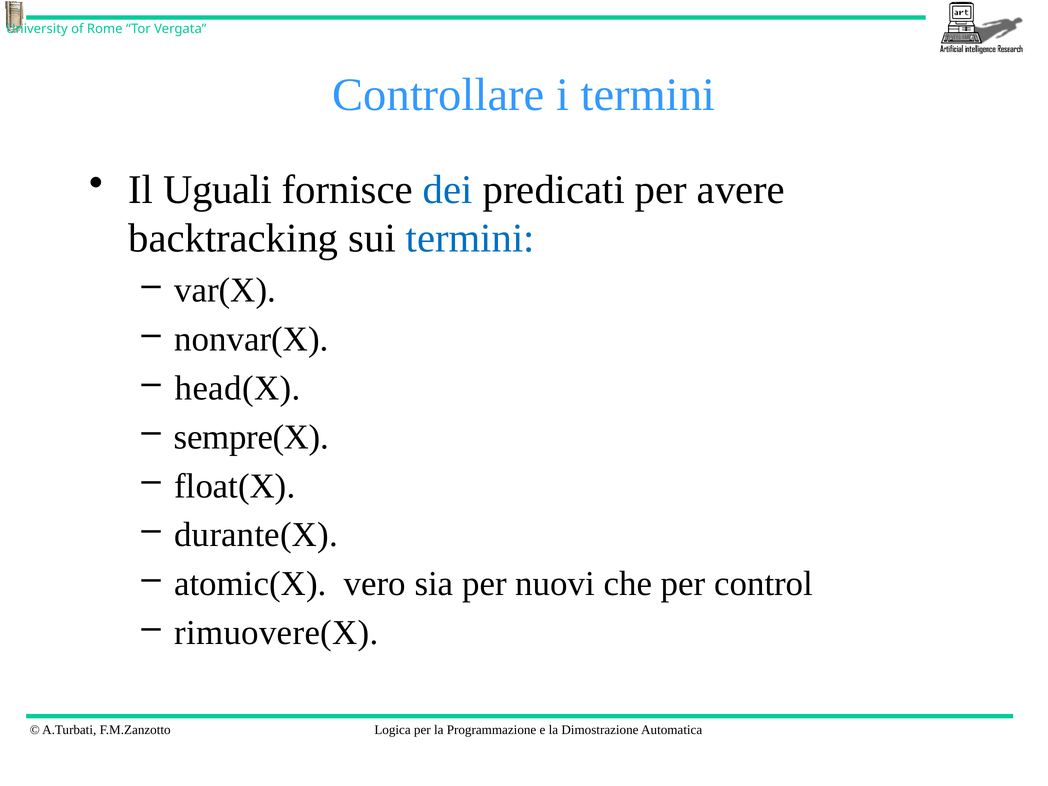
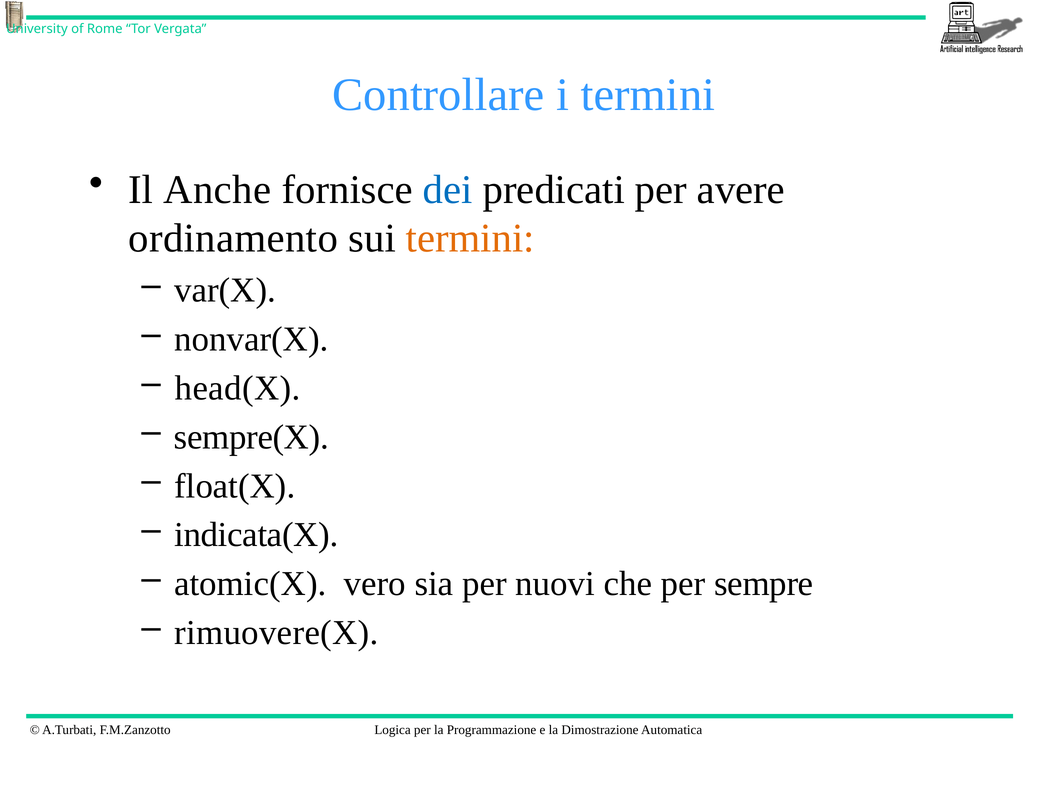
Uguali: Uguali -> Anche
backtracking: backtracking -> ordinamento
termini at (470, 238) colour: blue -> orange
durante(X: durante(X -> indicata(X
control: control -> sempre
